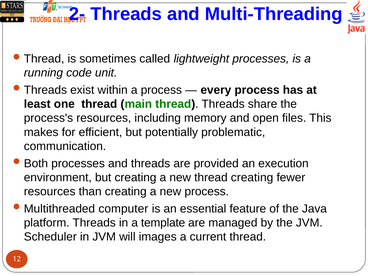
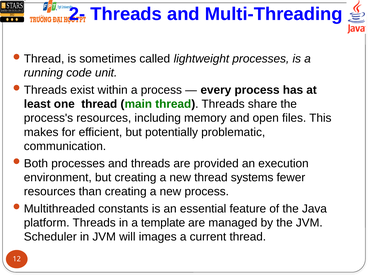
thread creating: creating -> systems
computer: computer -> constants
